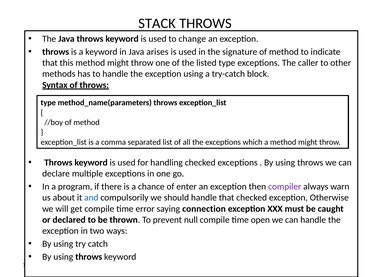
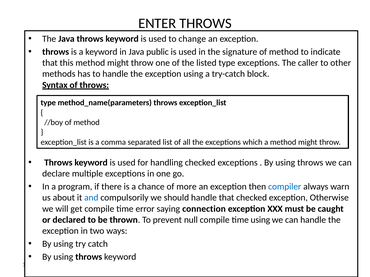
STACK: STACK -> ENTER
arises: arises -> public
enter: enter -> more
compiler colour: purple -> blue
time open: open -> using
